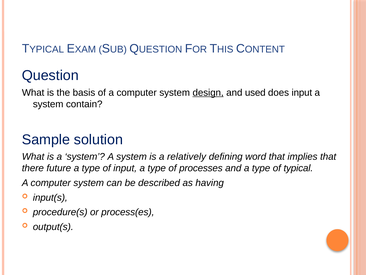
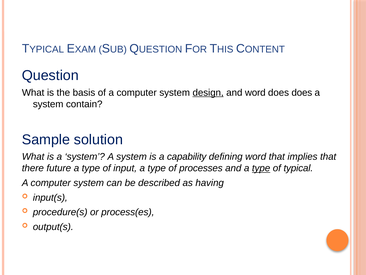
and used: used -> word
does input: input -> does
relatively: relatively -> capability
type at (261, 168) underline: none -> present
